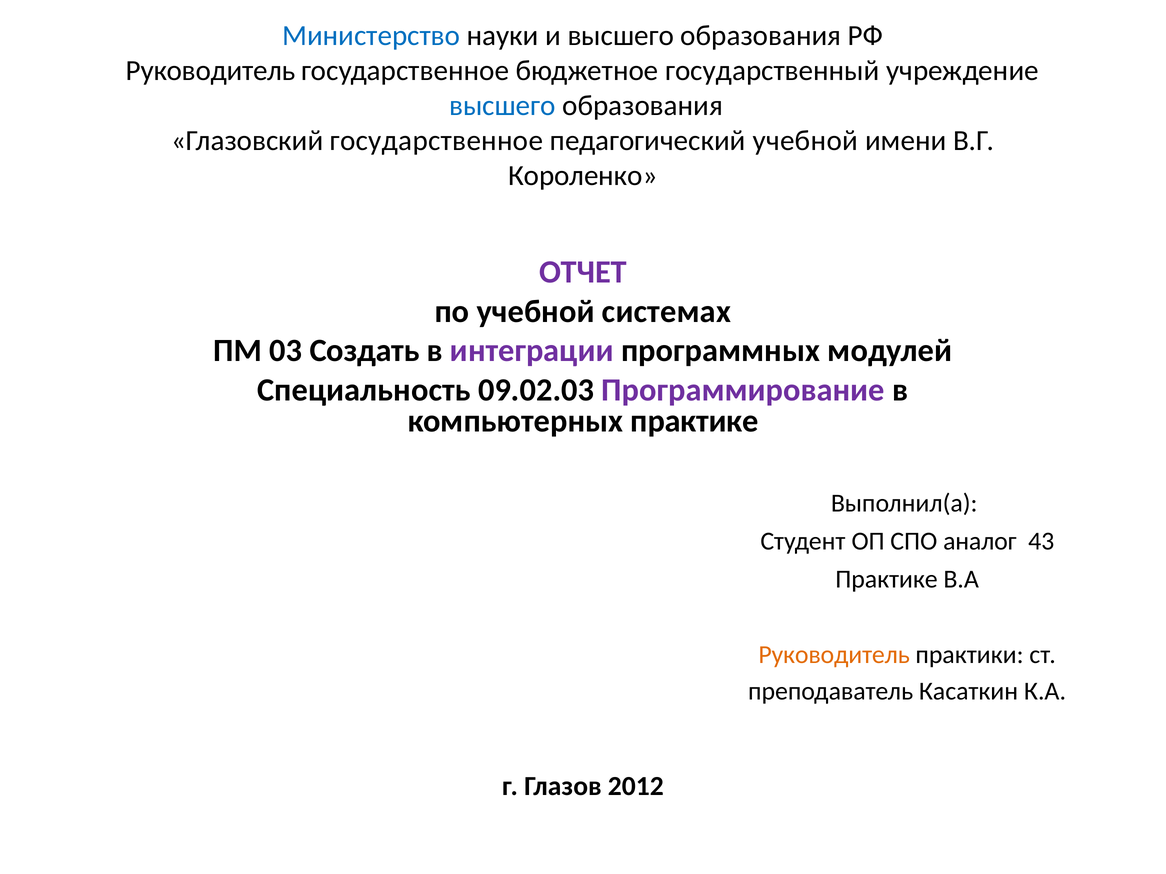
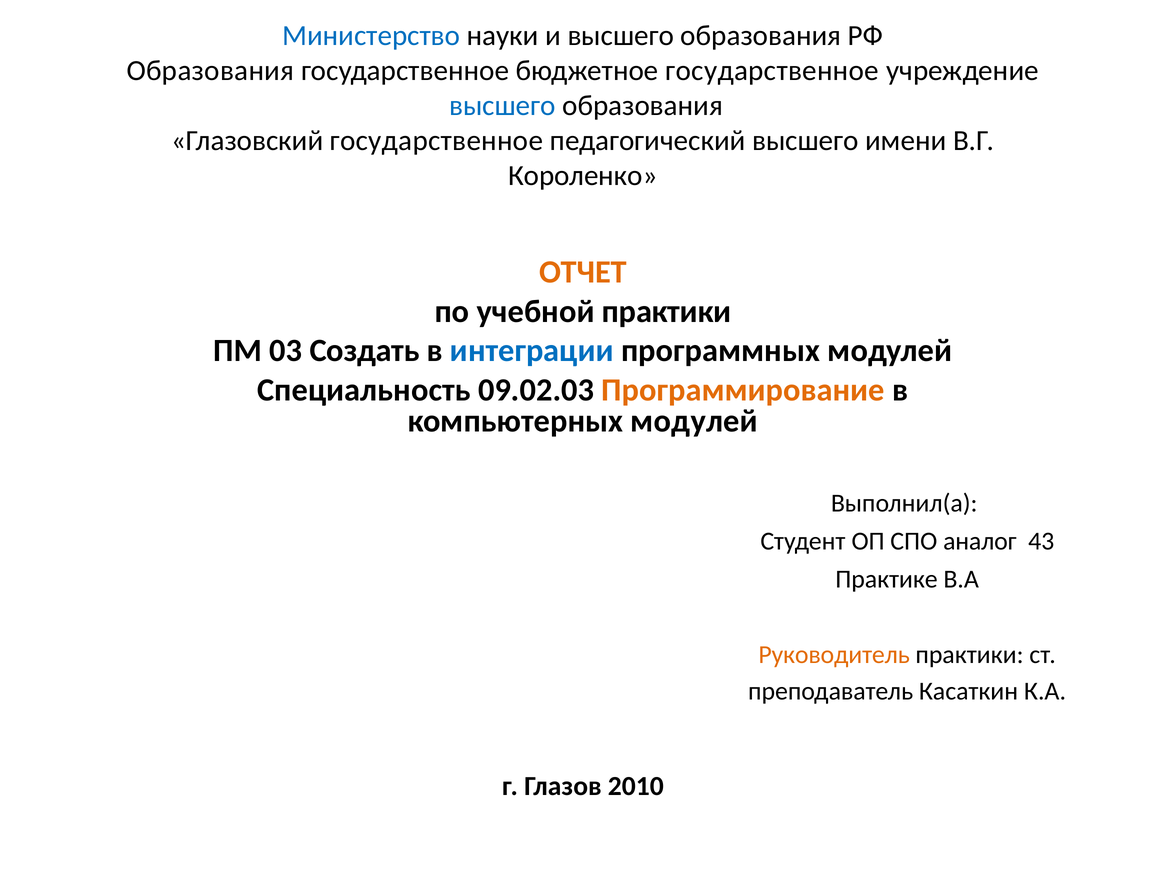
Руководитель at (211, 71): Руководитель -> Образования
бюджетное государственный: государственный -> государственное
педагогический учебной: учебной -> высшего
ОТЧЕТ colour: purple -> orange
учебной системах: системах -> практики
интеграции colour: purple -> blue
Программирование colour: purple -> orange
компьютерных практике: практике -> модулей
2012: 2012 -> 2010
